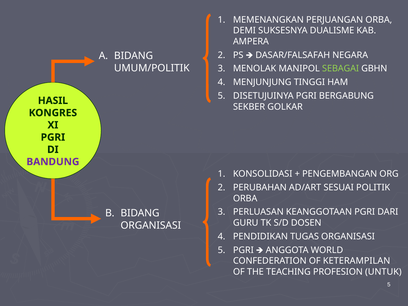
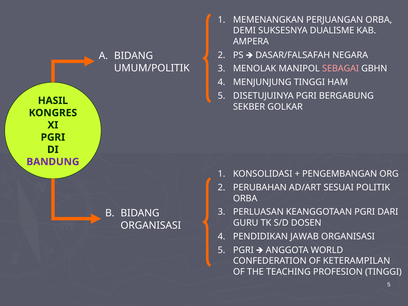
SEBAGAI colour: light green -> pink
TUGAS: TUGAS -> JAWAB
PROFESION UNTUK: UNTUK -> TINGGI
